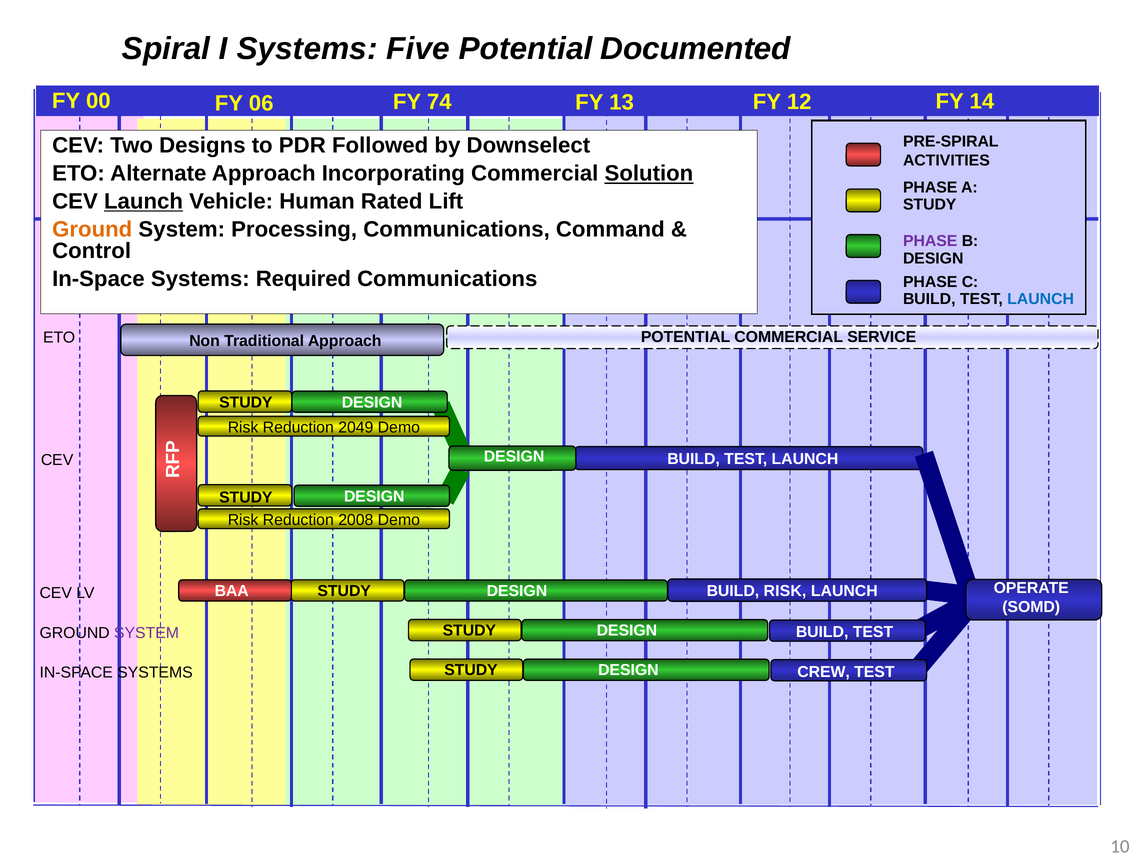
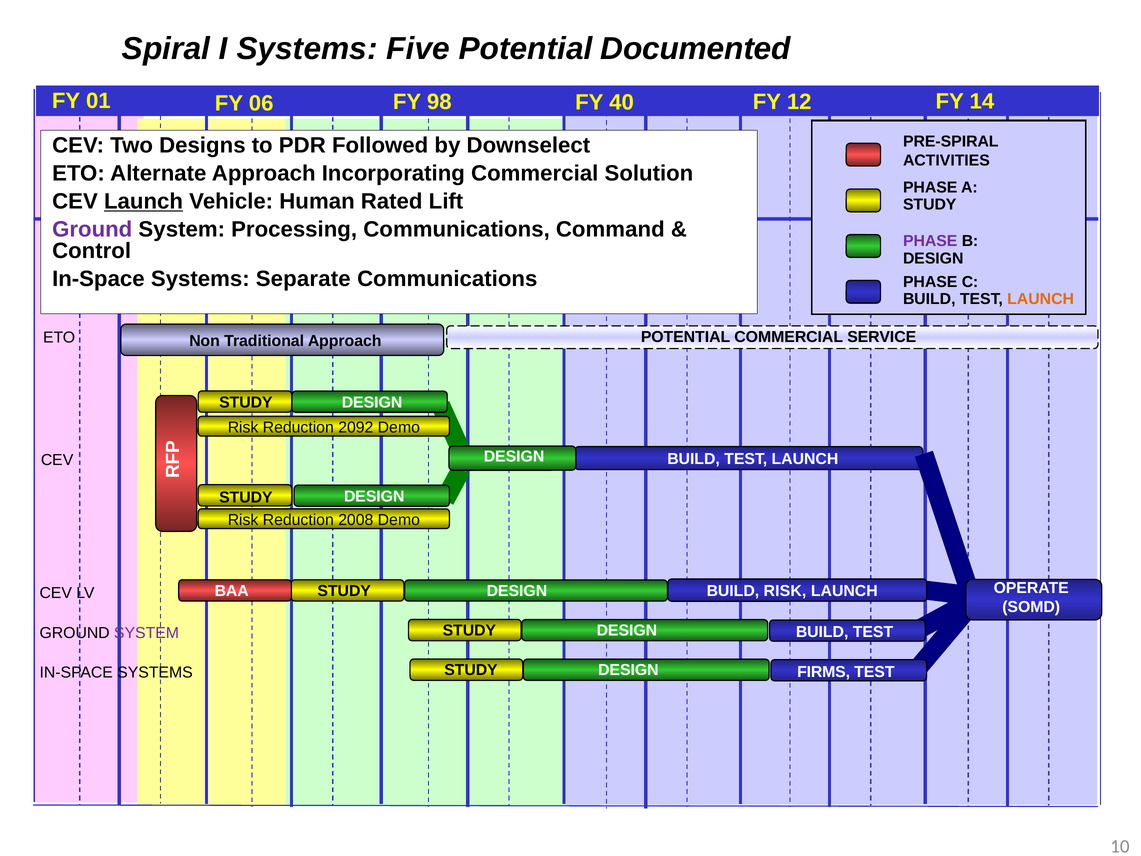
00: 00 -> 01
74: 74 -> 98
13: 13 -> 40
Solution underline: present -> none
Ground at (92, 229) colour: orange -> purple
Required: Required -> Separate
LAUNCH at (1041, 299) colour: blue -> orange
2049: 2049 -> 2092
CREW: CREW -> FIRMS
